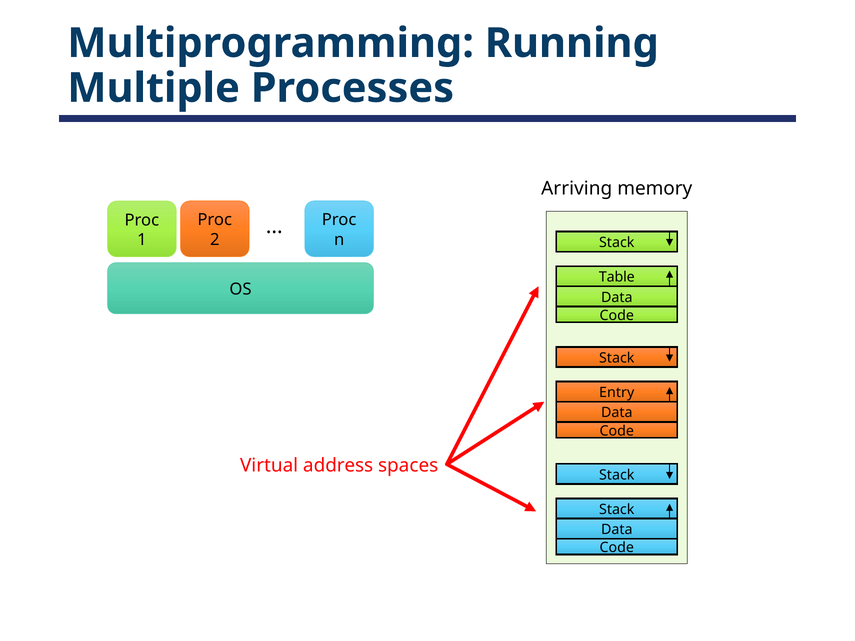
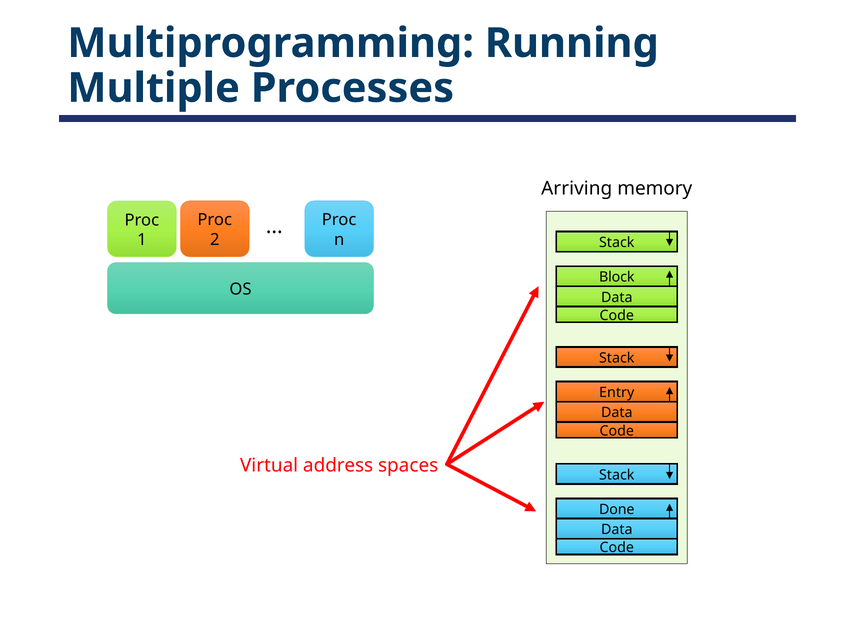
Table: Table -> Block
Stack at (617, 510): Stack -> Done
